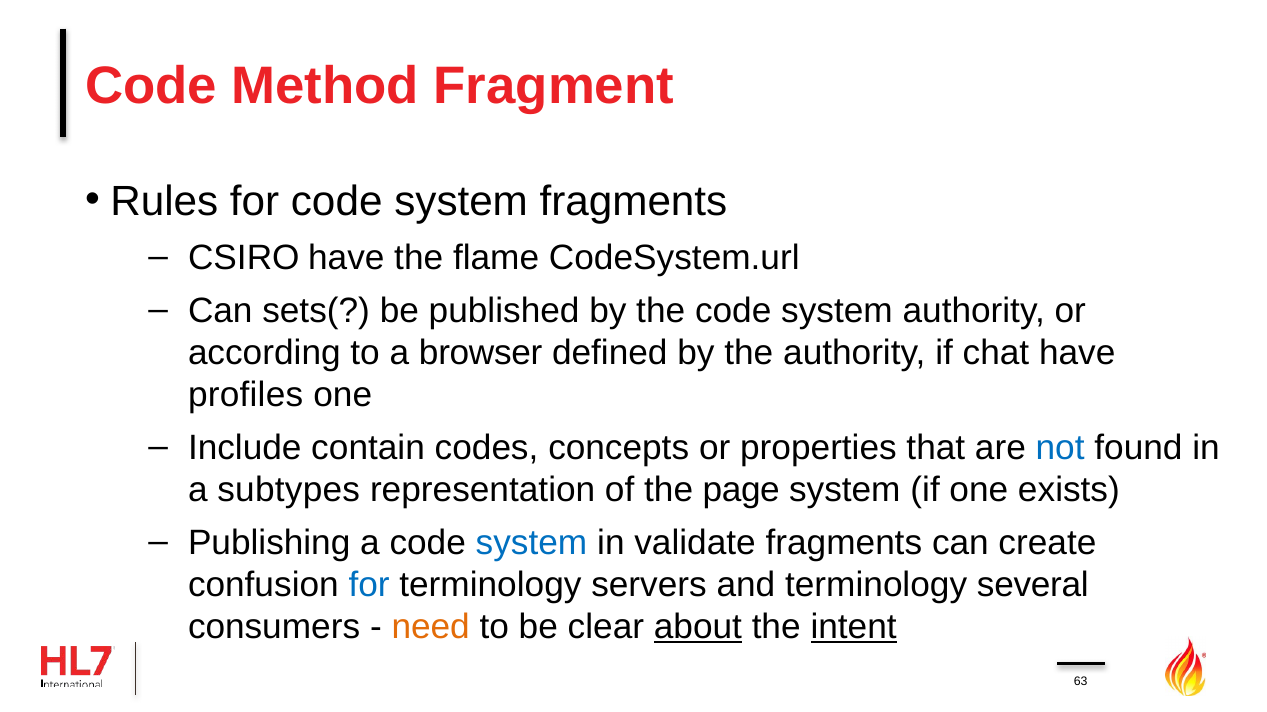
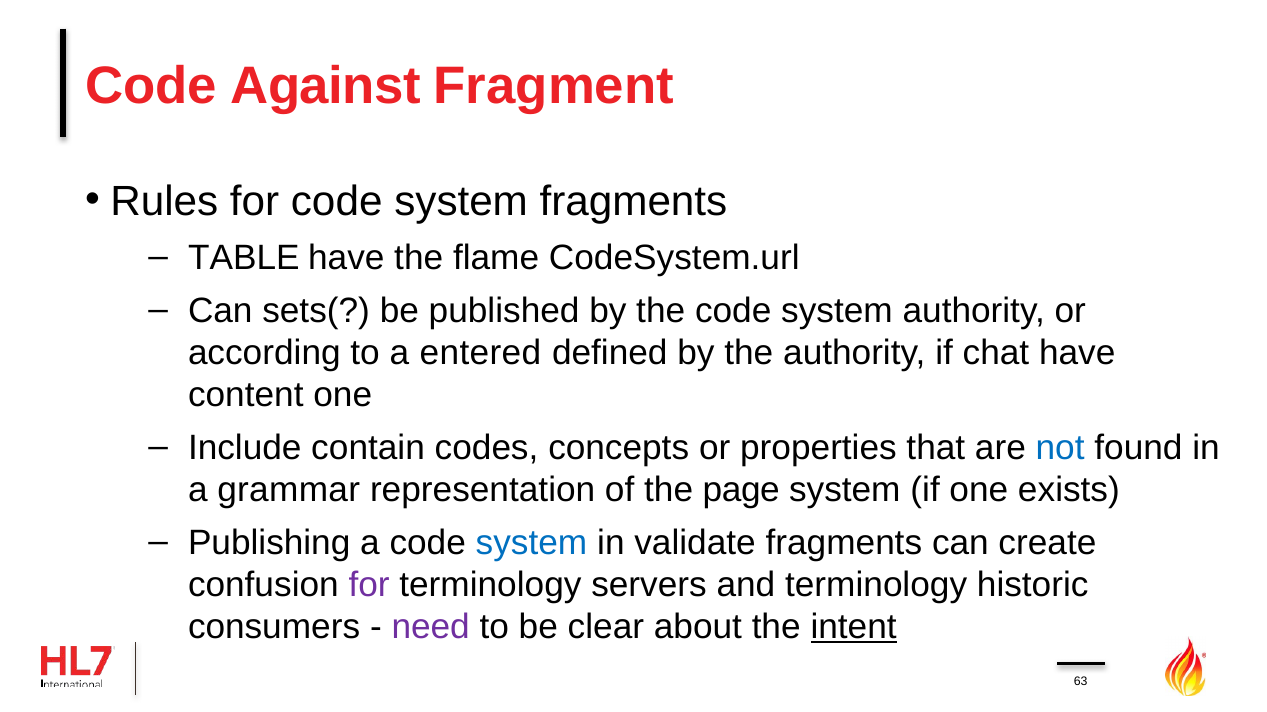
Method: Method -> Against
CSIRO: CSIRO -> TABLE
browser: browser -> entered
profiles: profiles -> content
subtypes: subtypes -> grammar
for at (369, 585) colour: blue -> purple
several: several -> historic
need colour: orange -> purple
about underline: present -> none
